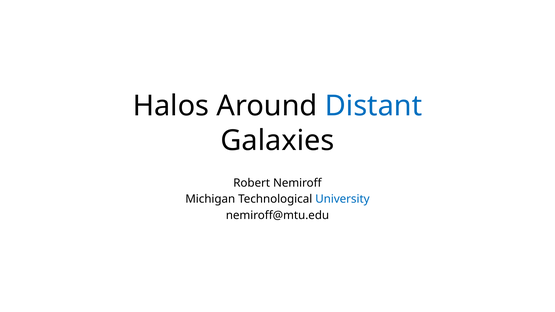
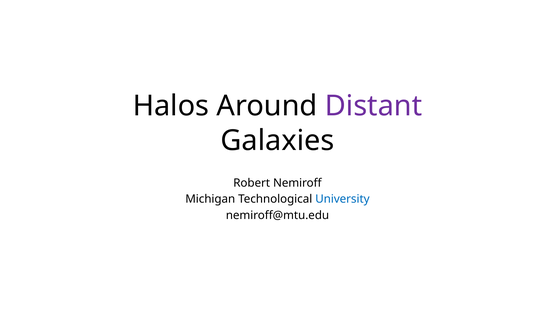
Distant colour: blue -> purple
